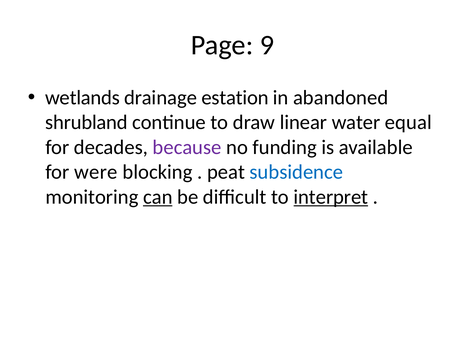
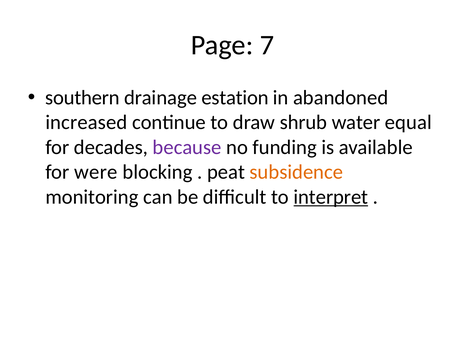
9: 9 -> 7
wetlands: wetlands -> southern
shrubland: shrubland -> increased
linear: linear -> shrub
subsidence colour: blue -> orange
can underline: present -> none
